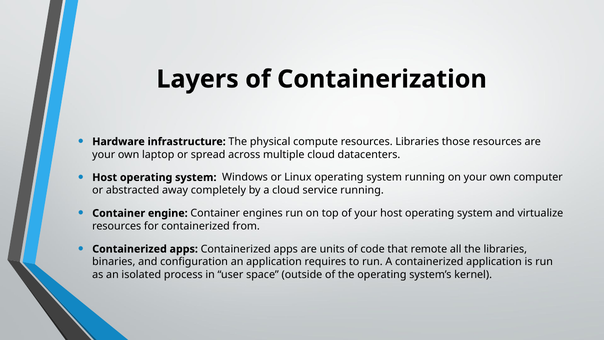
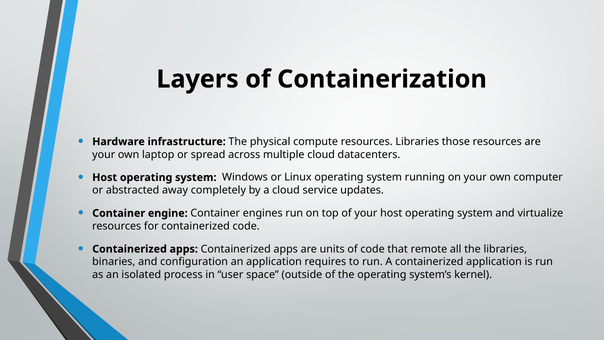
service running: running -> updates
containerized from: from -> code
